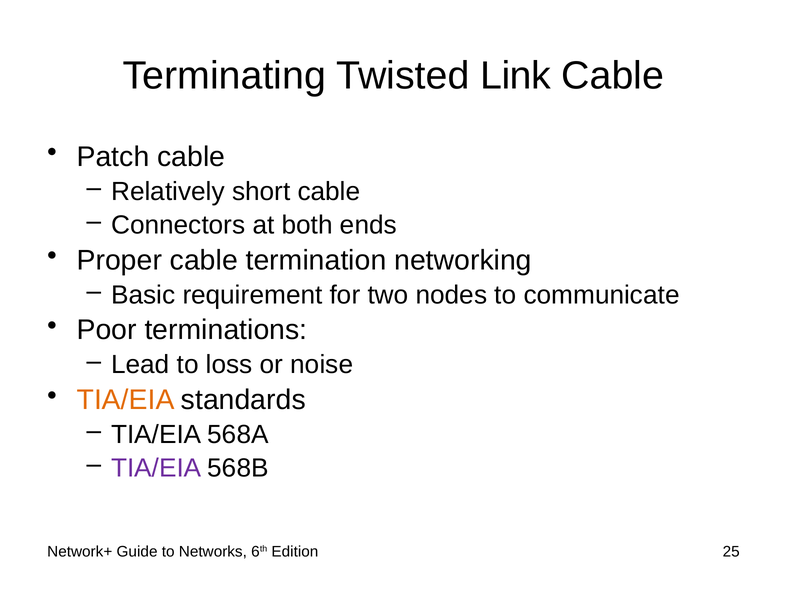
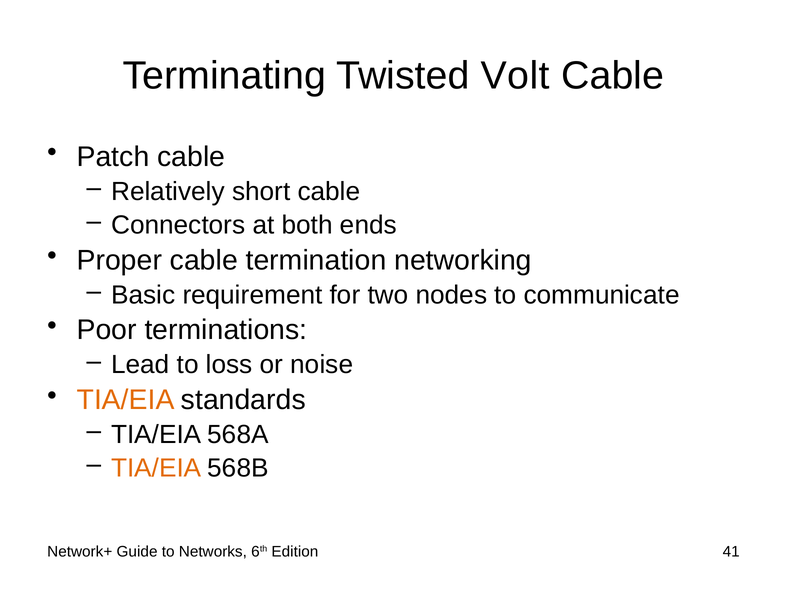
Link: Link -> Volt
TIA/EIA at (156, 468) colour: purple -> orange
25: 25 -> 41
